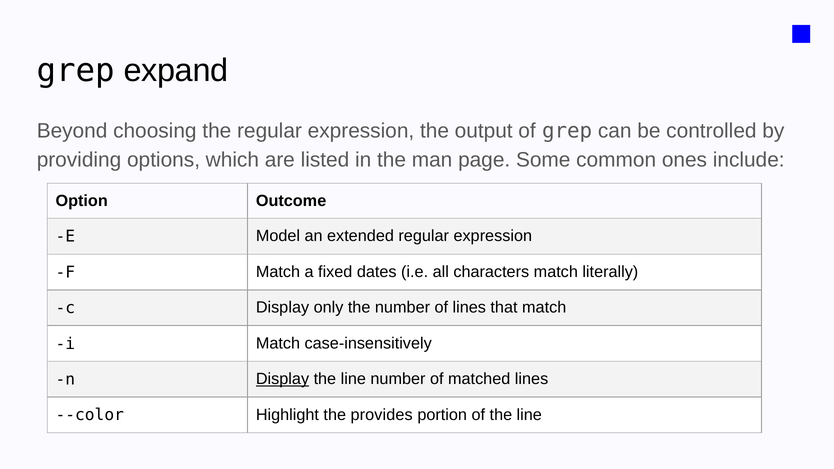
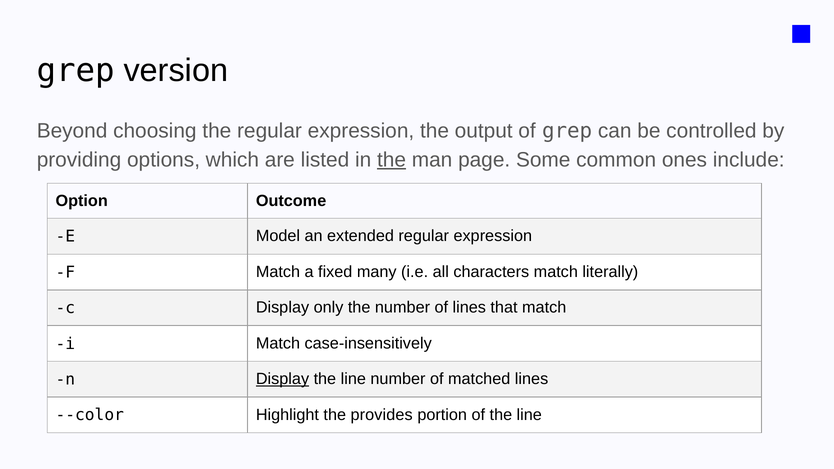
expand: expand -> version
the at (392, 160) underline: none -> present
dates: dates -> many
